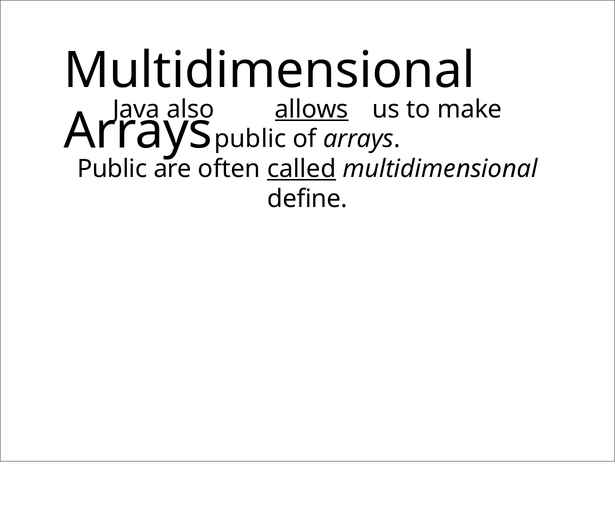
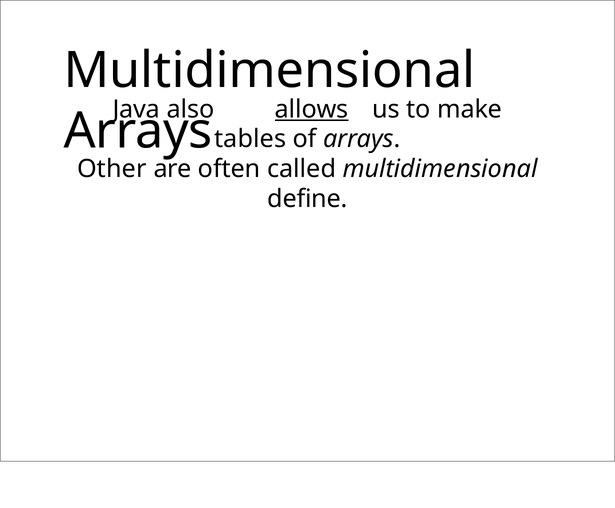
public at (250, 139): public -> tables
Public at (112, 169): Public -> Other
called underline: present -> none
